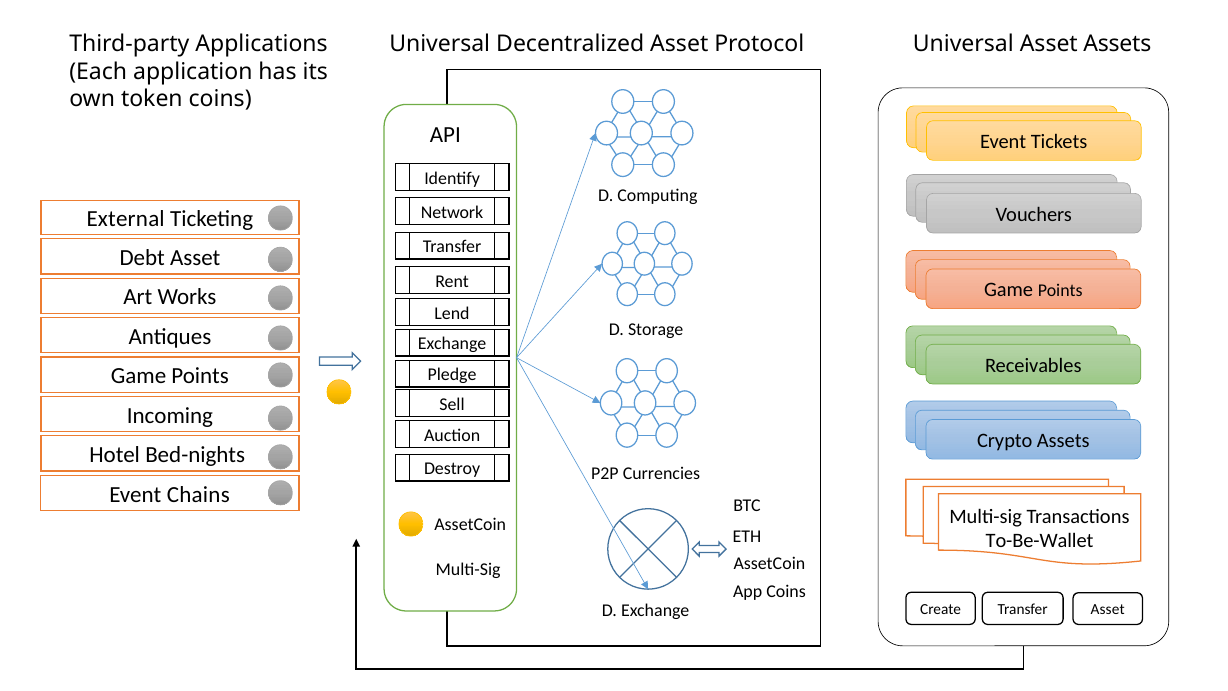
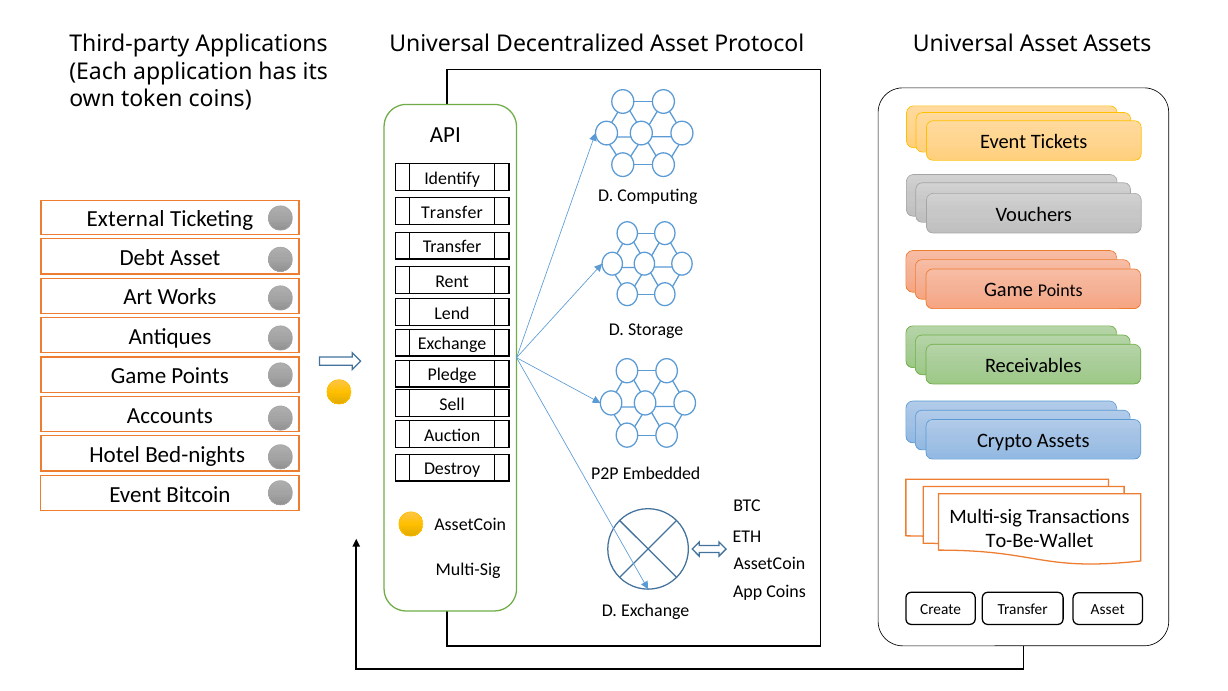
Network at (452, 212): Network -> Transfer
Incoming: Incoming -> Accounts
Currencies: Currencies -> Embedded
Chains: Chains -> Bitcoin
